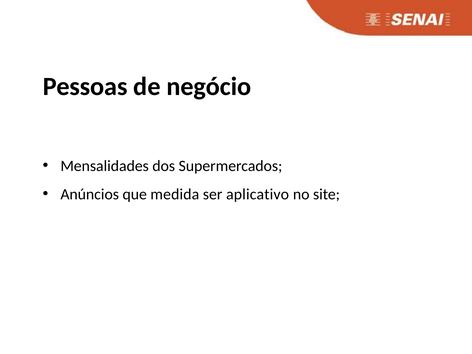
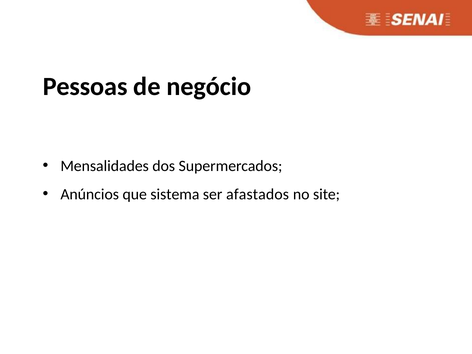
medida: medida -> sistema
aplicativo: aplicativo -> afastados
